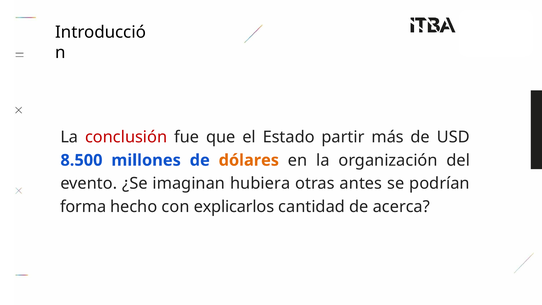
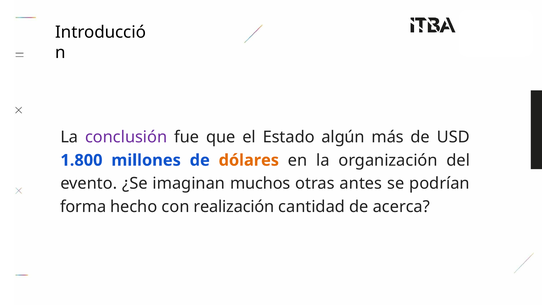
conclusión colour: red -> purple
partir: partir -> algún
8.500: 8.500 -> 1.800
hubiera: hubiera -> muchos
explicarlos: explicarlos -> realización
